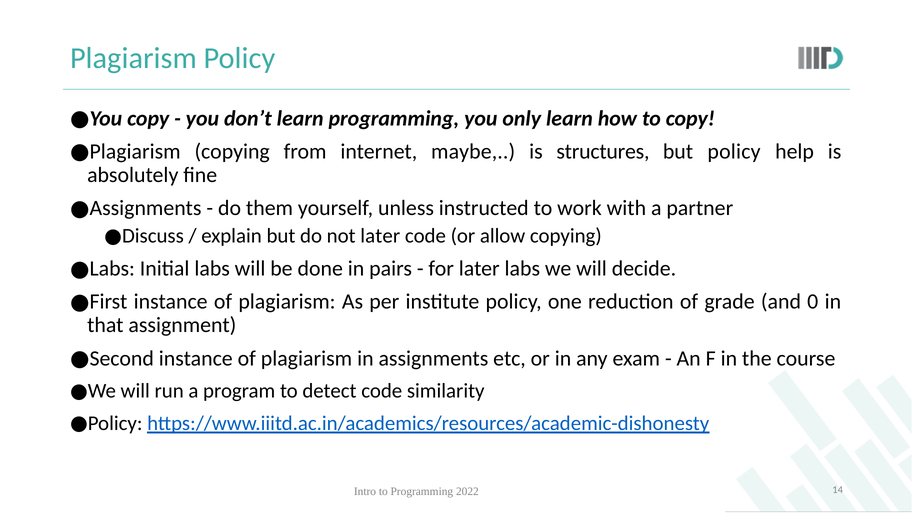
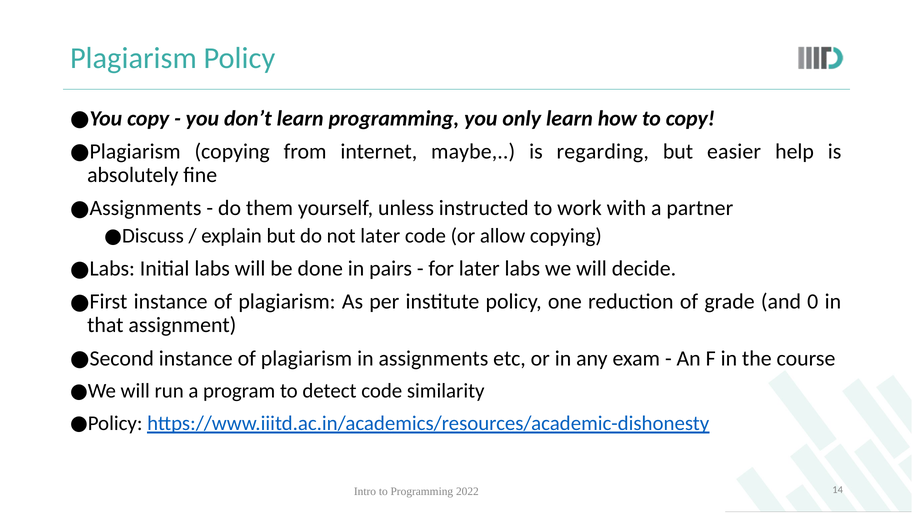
structures: structures -> regarding
but policy: policy -> easier
